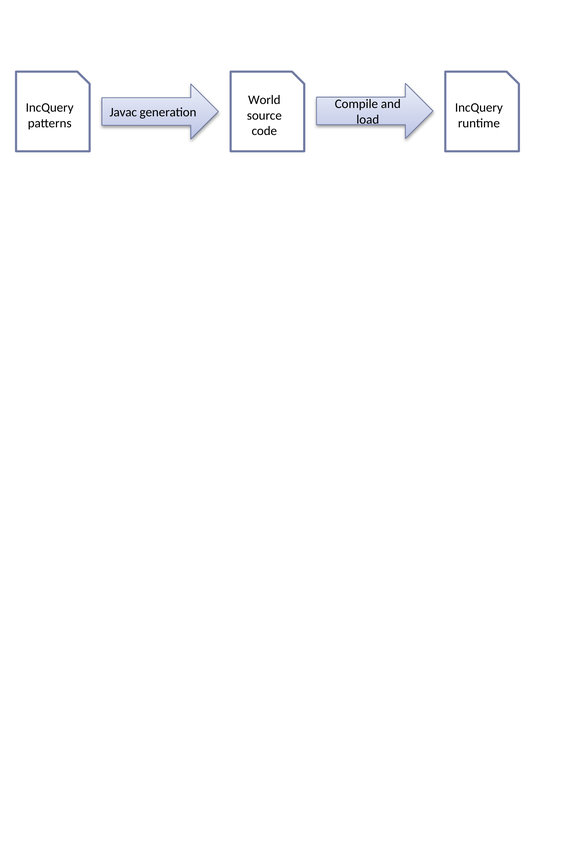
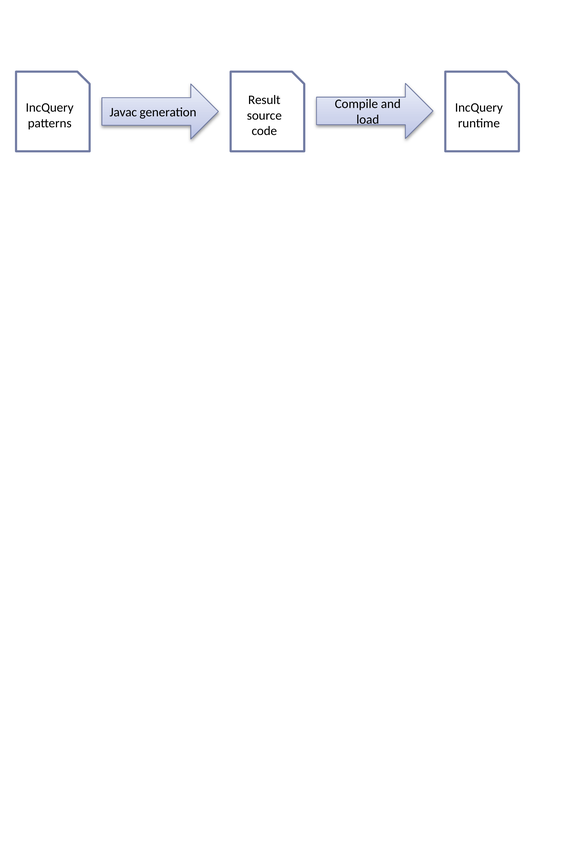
World: World -> Result
